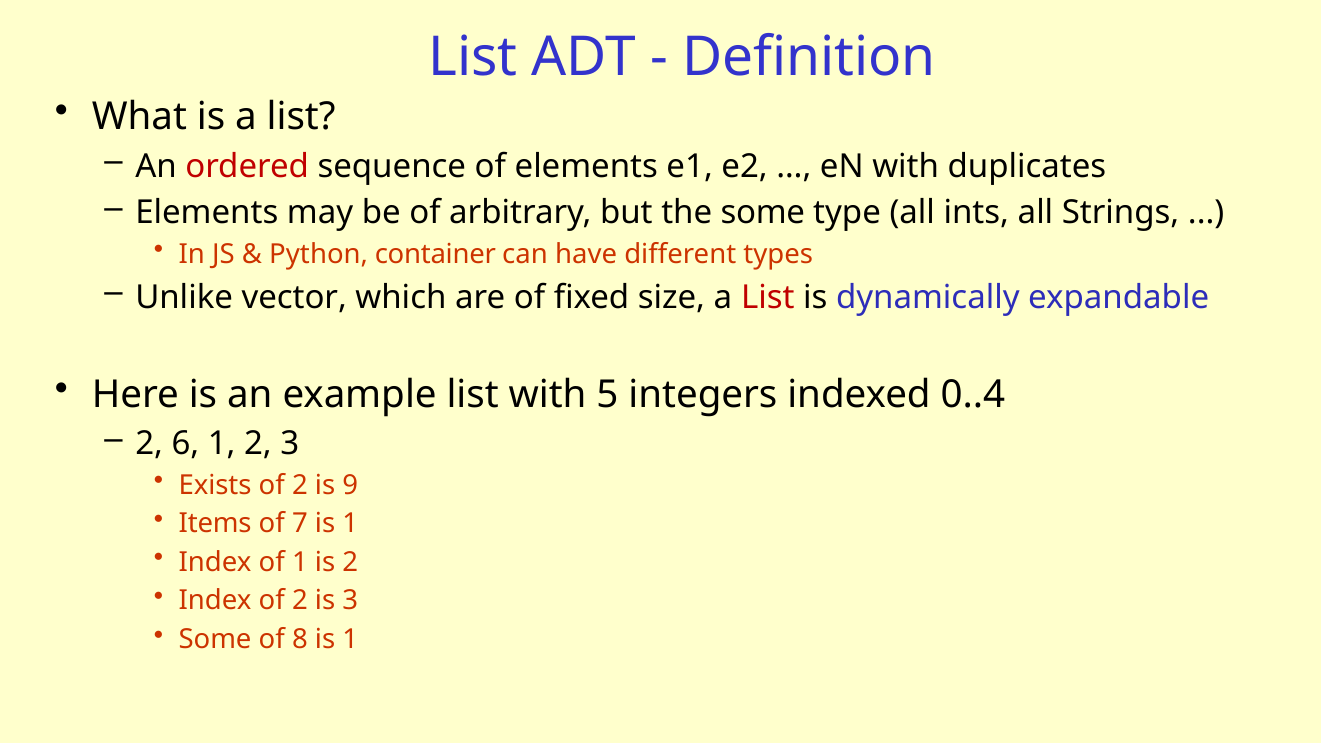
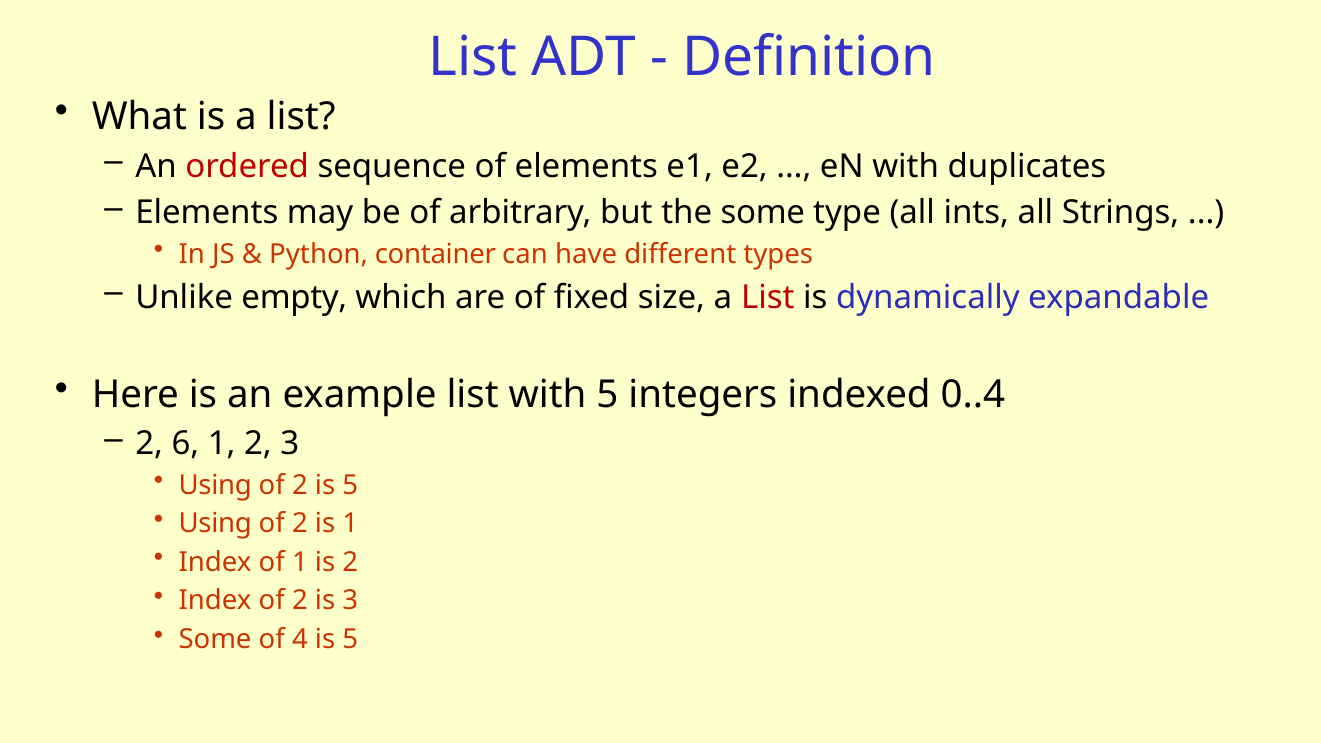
vector: vector -> empty
Exists at (215, 485): Exists -> Using
2 is 9: 9 -> 5
Items at (215, 524): Items -> Using
7 at (300, 524): 7 -> 2
8: 8 -> 4
1 at (350, 639): 1 -> 5
